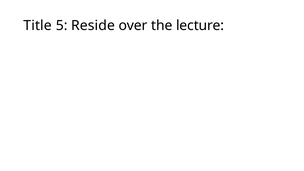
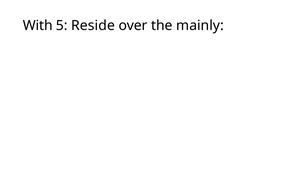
Title: Title -> With
lecture: lecture -> mainly
